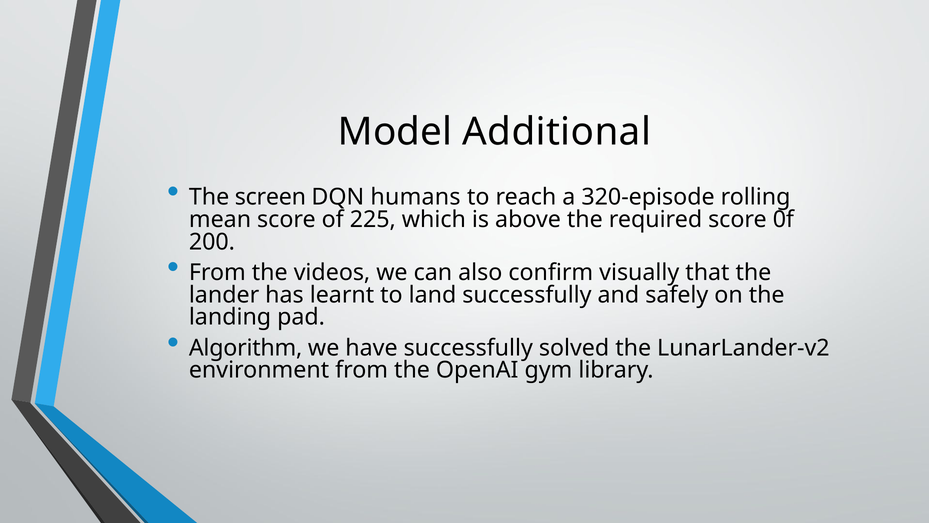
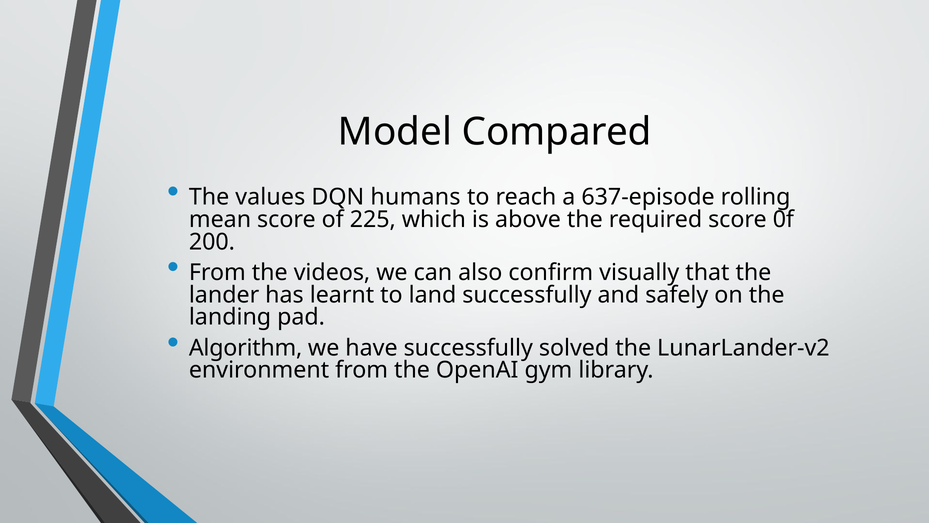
Additional: Additional -> Compared
screen: screen -> values
320-episode: 320-episode -> 637-episode
